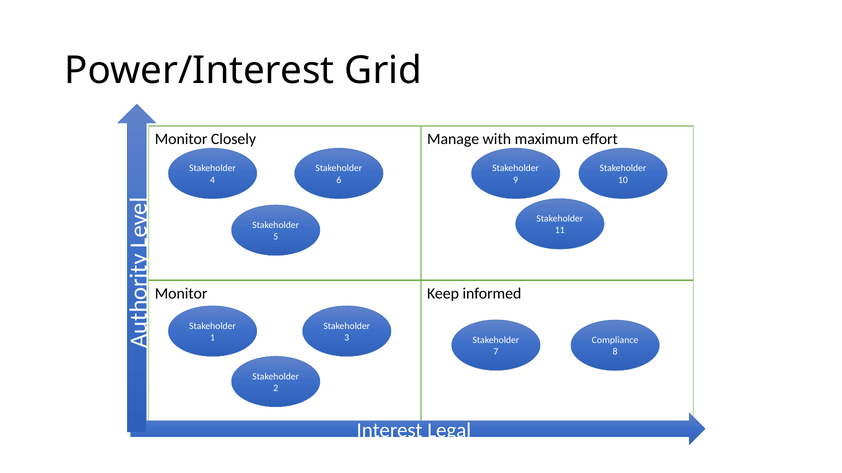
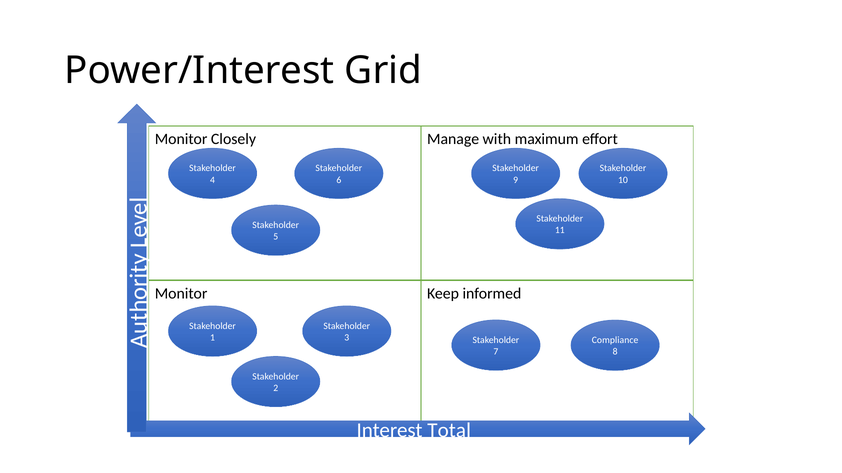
Legal: Legal -> Total
